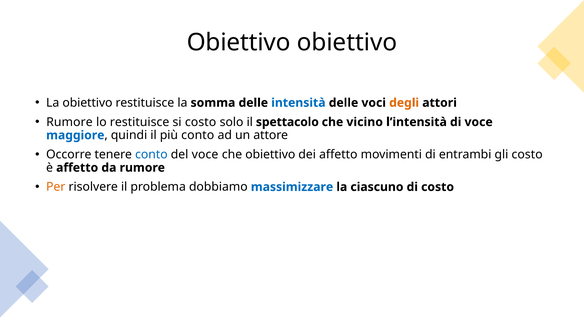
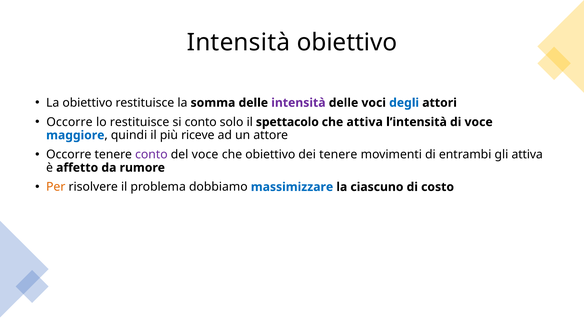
Obiettivo at (239, 42): Obiettivo -> Intensità
intensità at (298, 103) colour: blue -> purple
degli colour: orange -> blue
Rumore at (69, 122): Rumore -> Occorre
si costo: costo -> conto
che vicino: vicino -> attiva
più conto: conto -> riceve
conto at (151, 154) colour: blue -> purple
dei affetto: affetto -> tenere
gli costo: costo -> attiva
